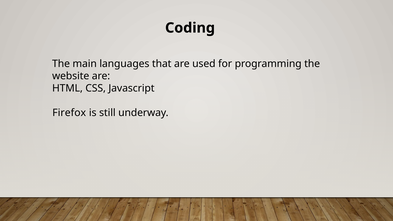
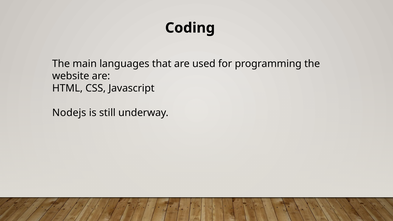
Firefox: Firefox -> Nodejs
